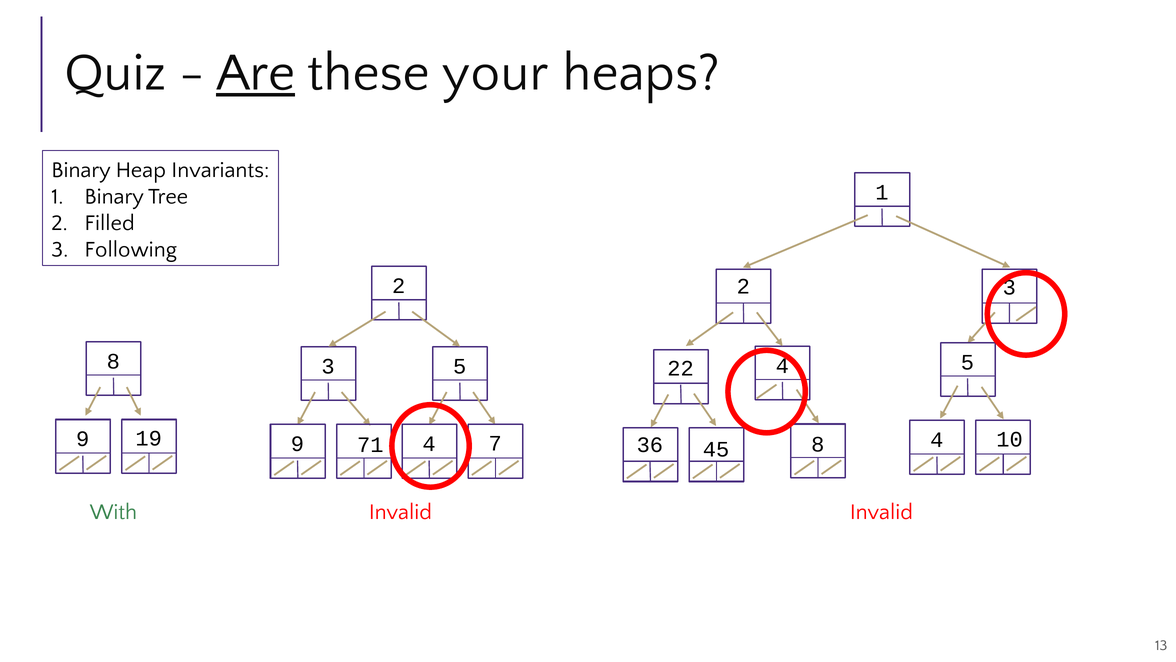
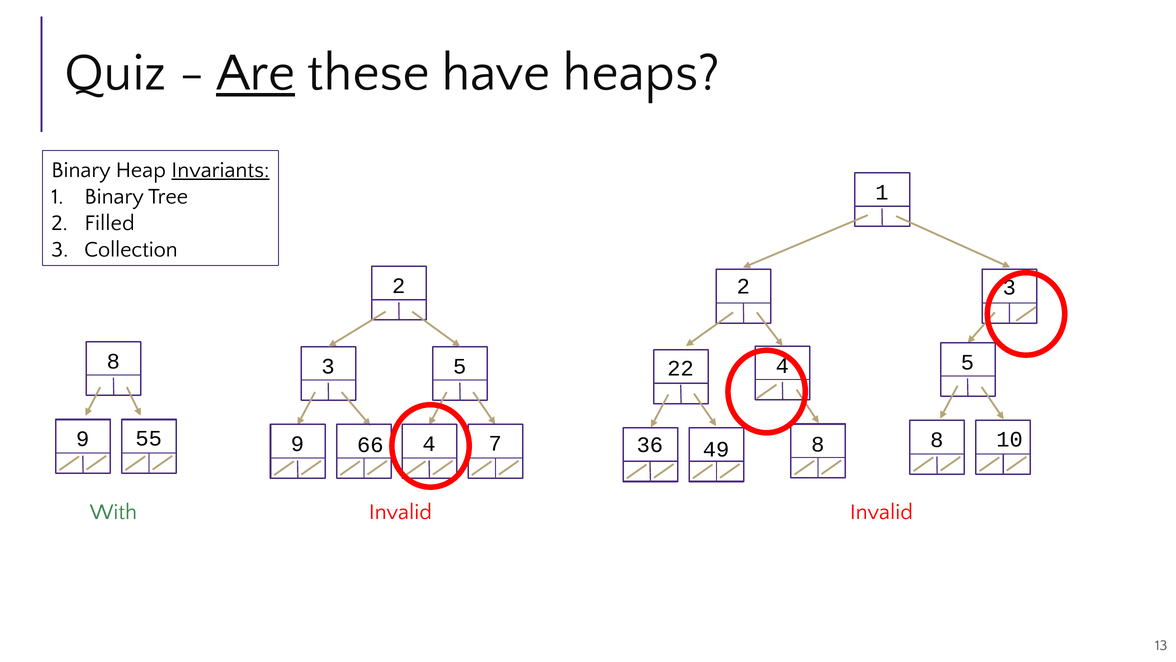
your: your -> have
Invariants underline: none -> present
Following: Following -> Collection
19: 19 -> 55
71: 71 -> 66
8 4: 4 -> 8
45: 45 -> 49
